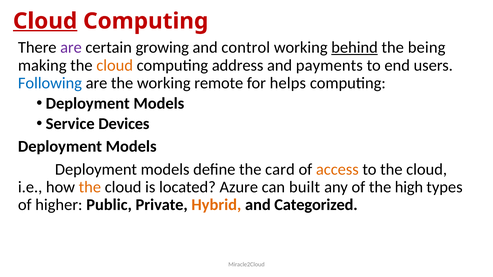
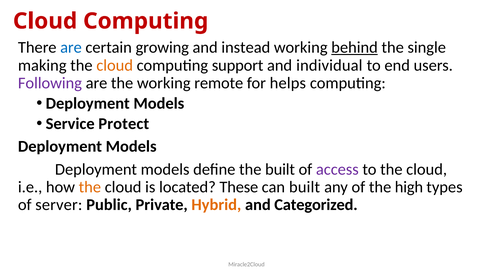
Cloud at (45, 21) underline: present -> none
are at (71, 48) colour: purple -> blue
control: control -> instead
being: being -> single
address: address -> support
payments: payments -> individual
Following colour: blue -> purple
Devices: Devices -> Protect
the card: card -> built
access colour: orange -> purple
Azure: Azure -> These
higher: higher -> server
